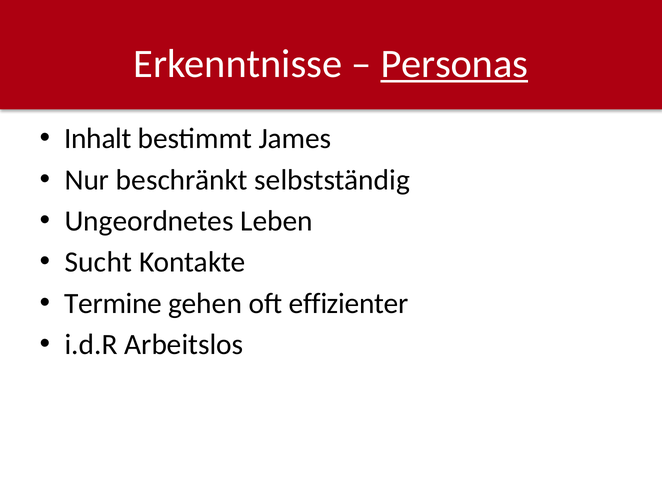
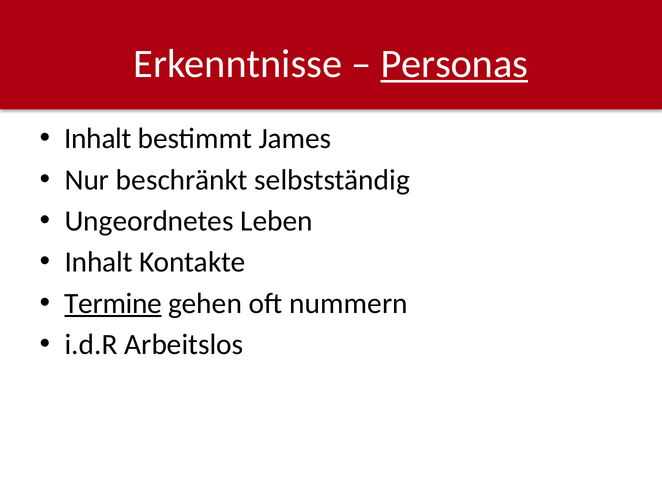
Sucht at (98, 262): Sucht -> Inhalt
Termine underline: none -> present
effizienter: effizienter -> nummern
